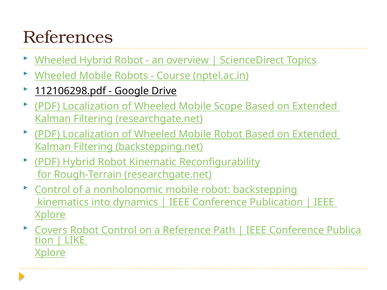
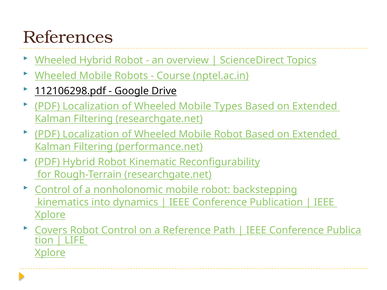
Scope: Scope -> Types
backstepping.net: backstepping.net -> performance.net
LIKE: LIKE -> LIFE
